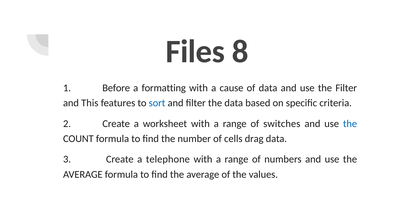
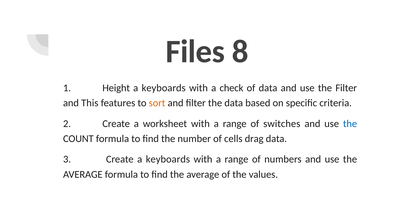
Before: Before -> Height
formatting at (164, 88): formatting -> keyboards
cause: cause -> check
sort colour: blue -> orange
Create a telephone: telephone -> keyboards
